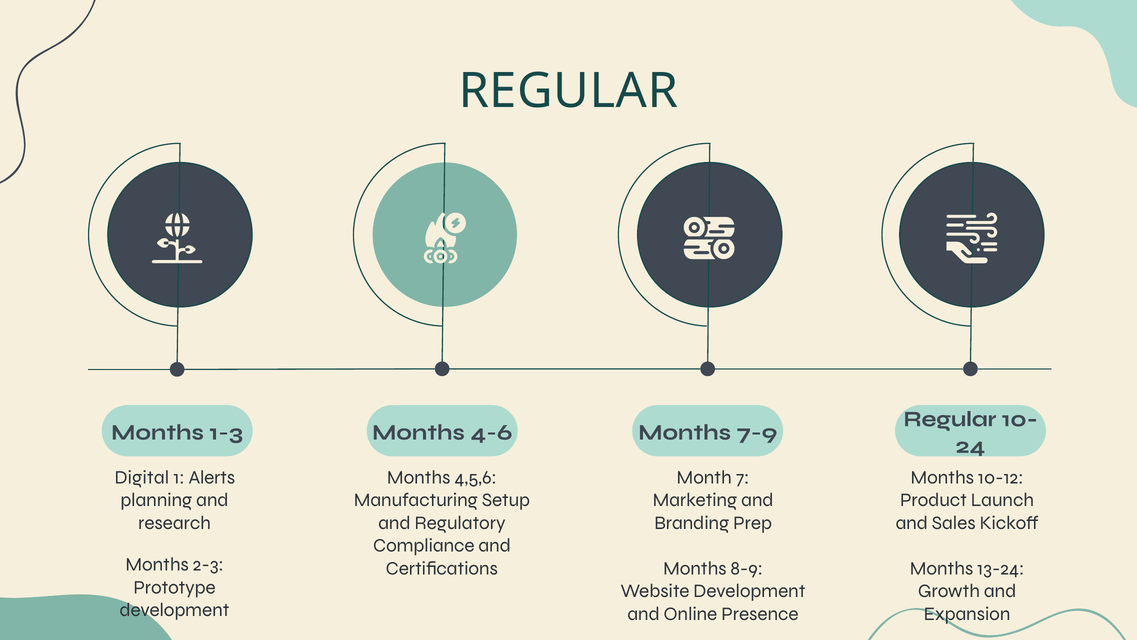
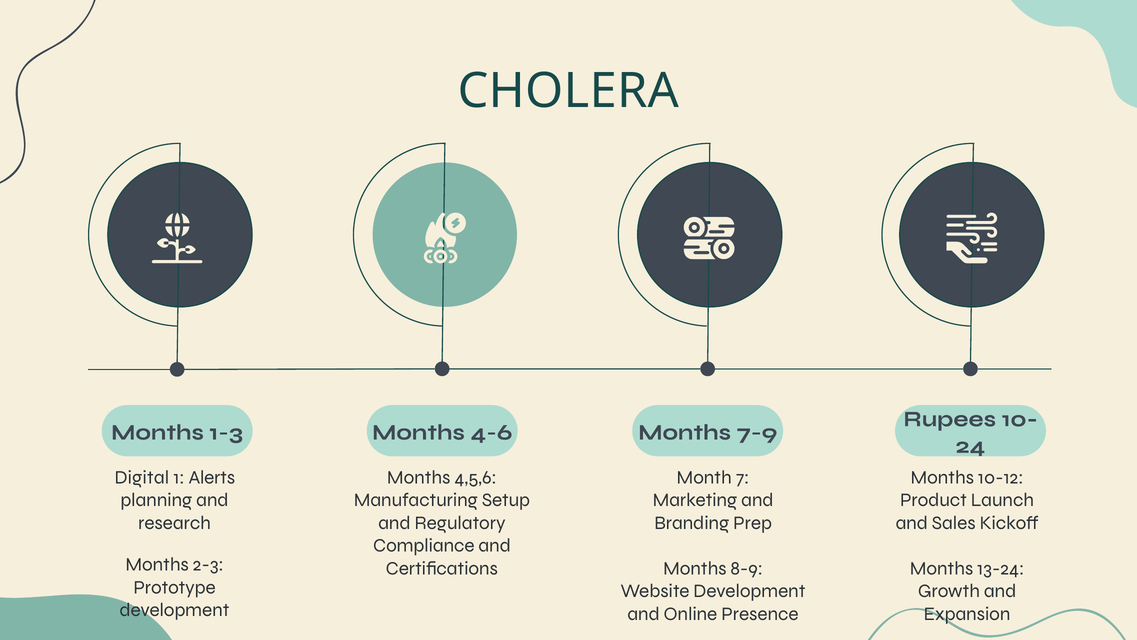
REGULAR at (568, 91): REGULAR -> CHOLERA
Regular at (950, 419): Regular -> Rupees
